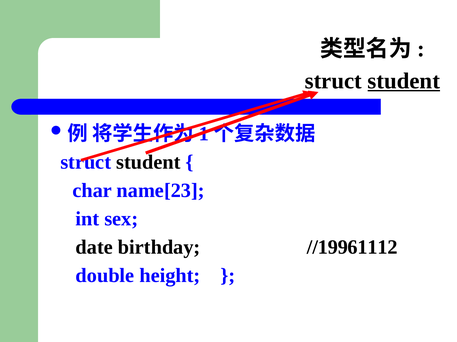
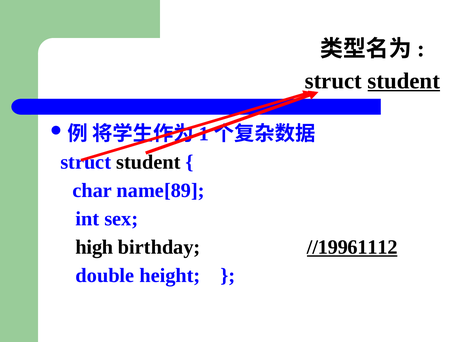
name[23: name[23 -> name[89
date: date -> high
//19961112 underline: none -> present
